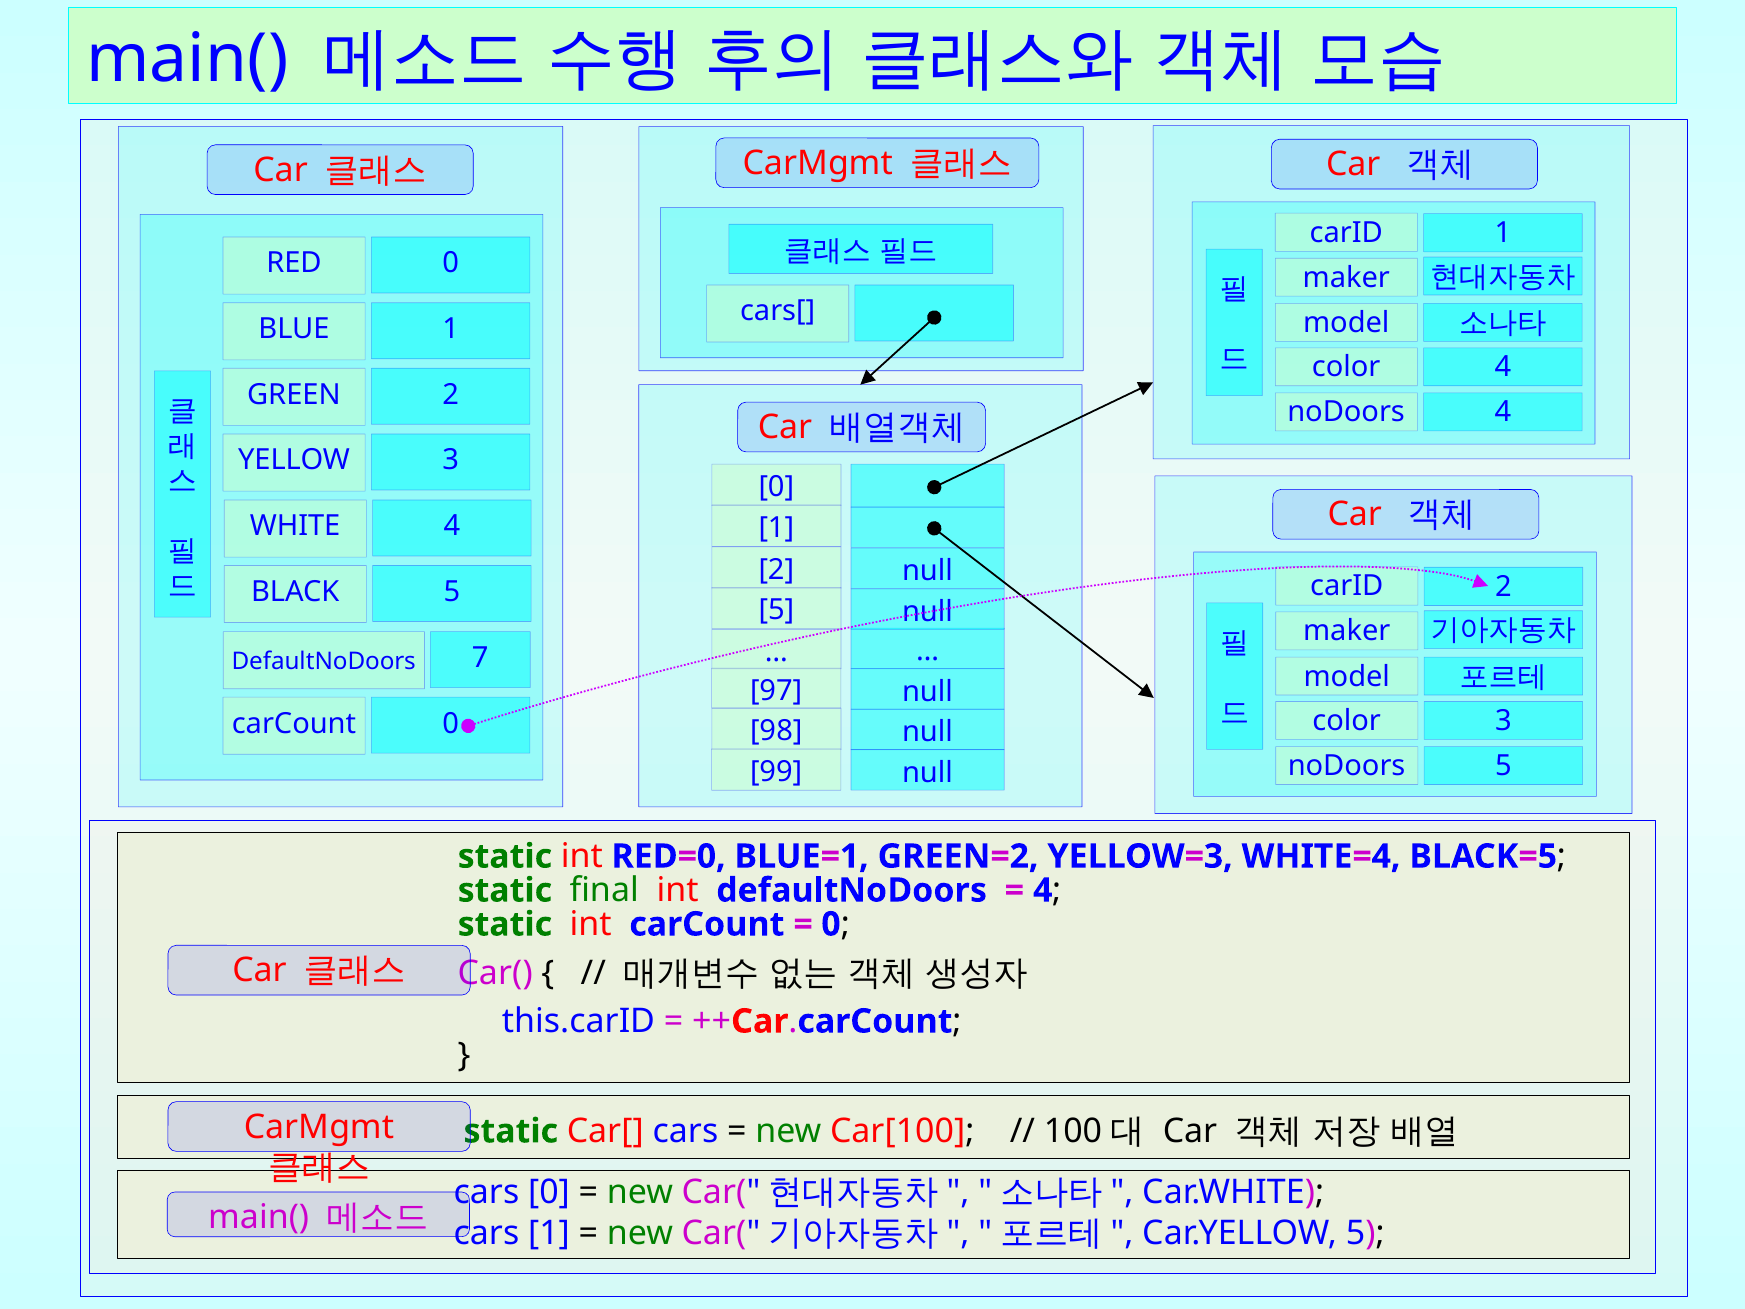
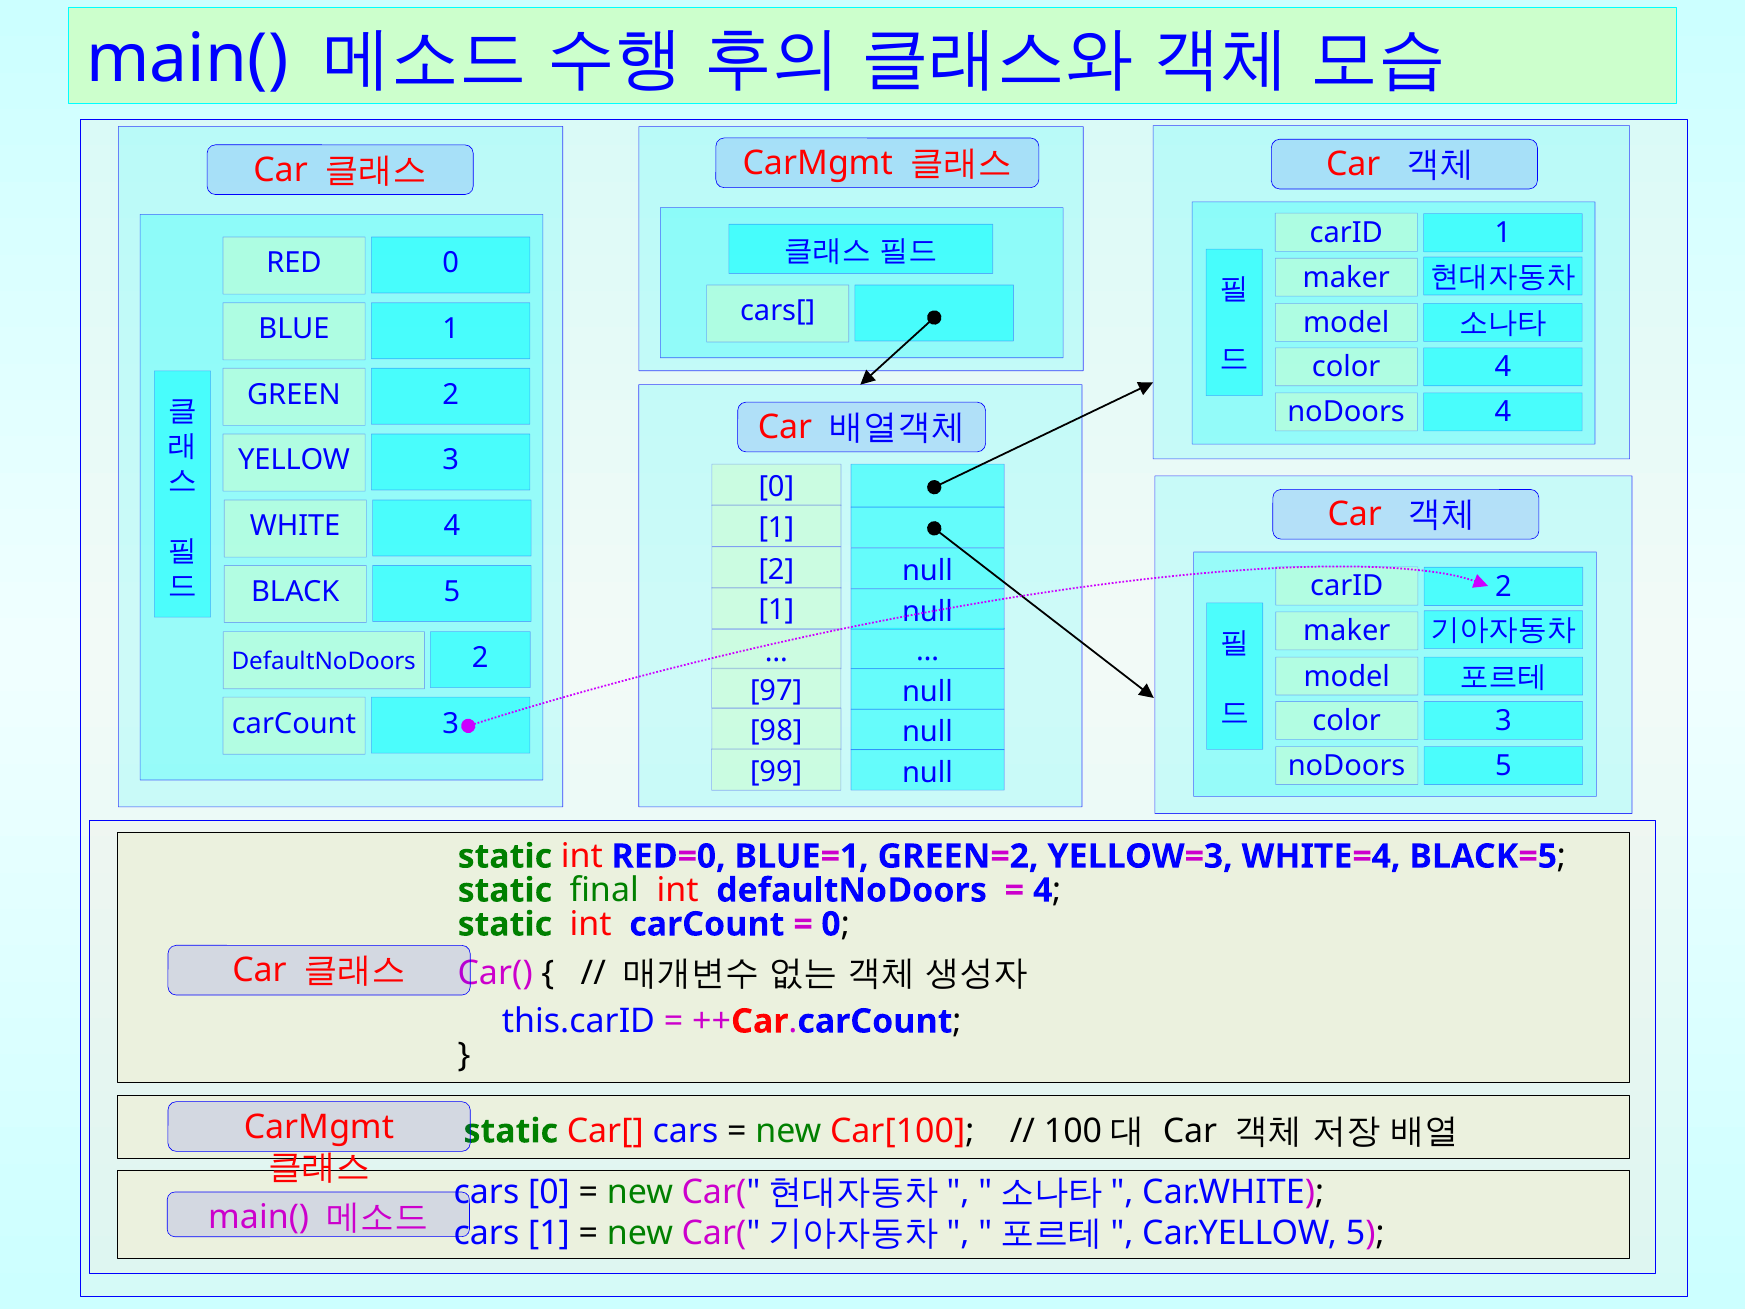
5 at (776, 610): 5 -> 1
DefaultNoDoors 7: 7 -> 2
carCount 0: 0 -> 3
